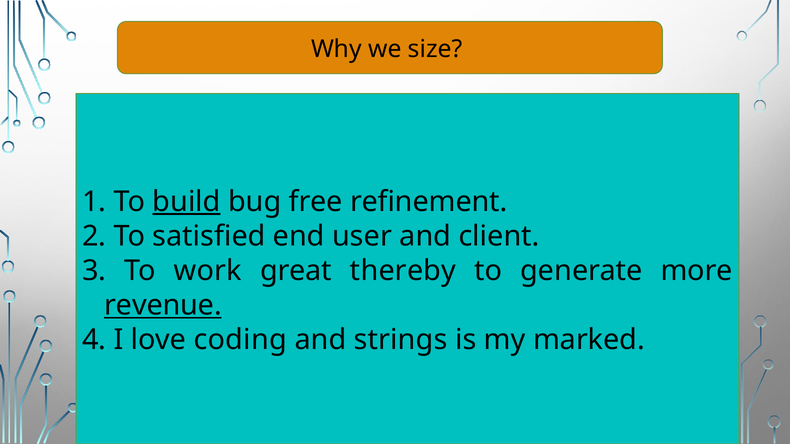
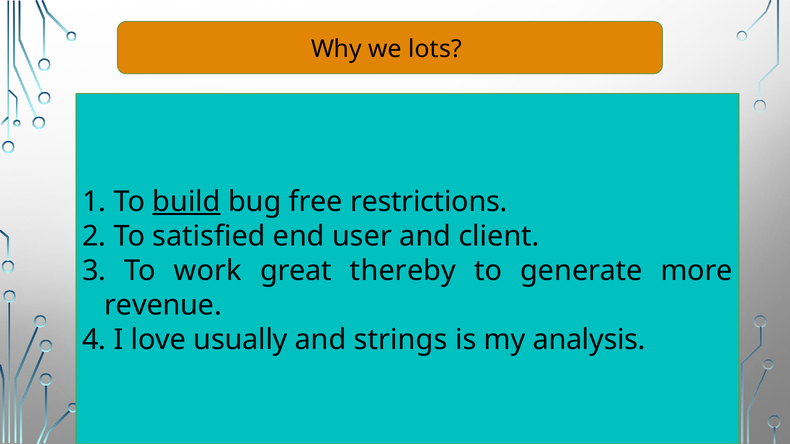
size: size -> lots
refinement: refinement -> restrictions
revenue underline: present -> none
coding: coding -> usually
marked: marked -> analysis
